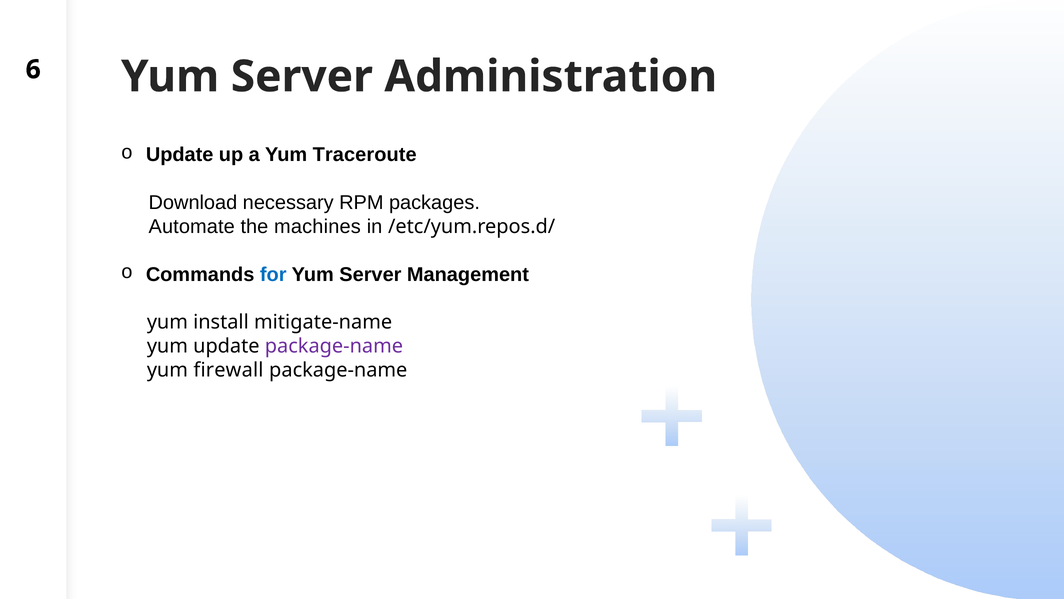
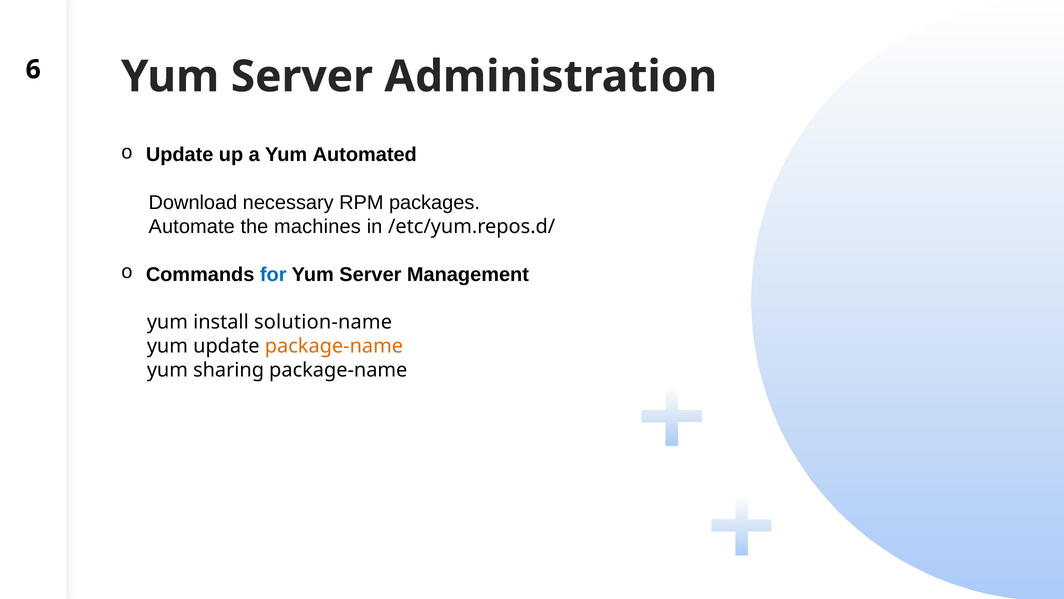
Traceroute: Traceroute -> Automated
mitigate-name: mitigate-name -> solution-name
package-name at (334, 346) colour: purple -> orange
firewall: firewall -> sharing
